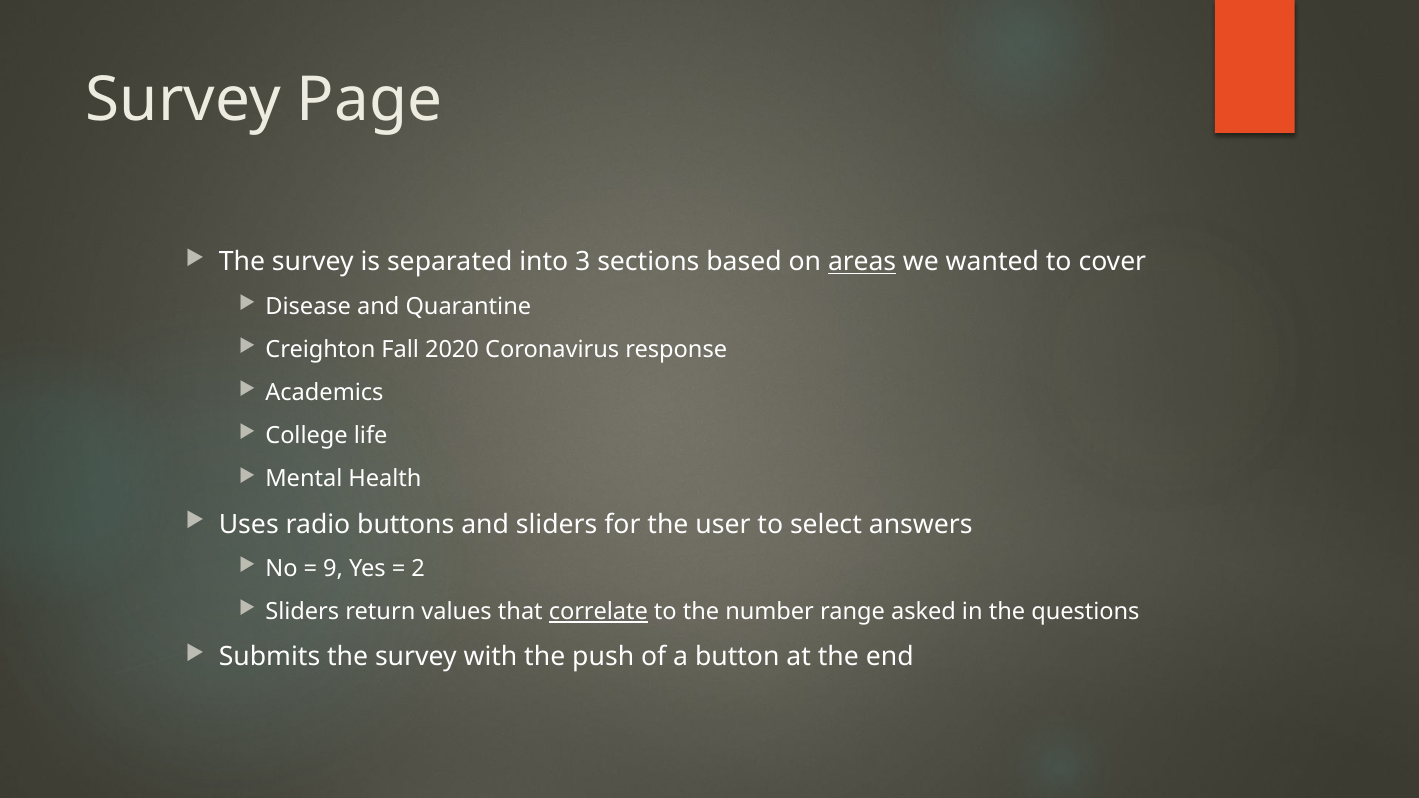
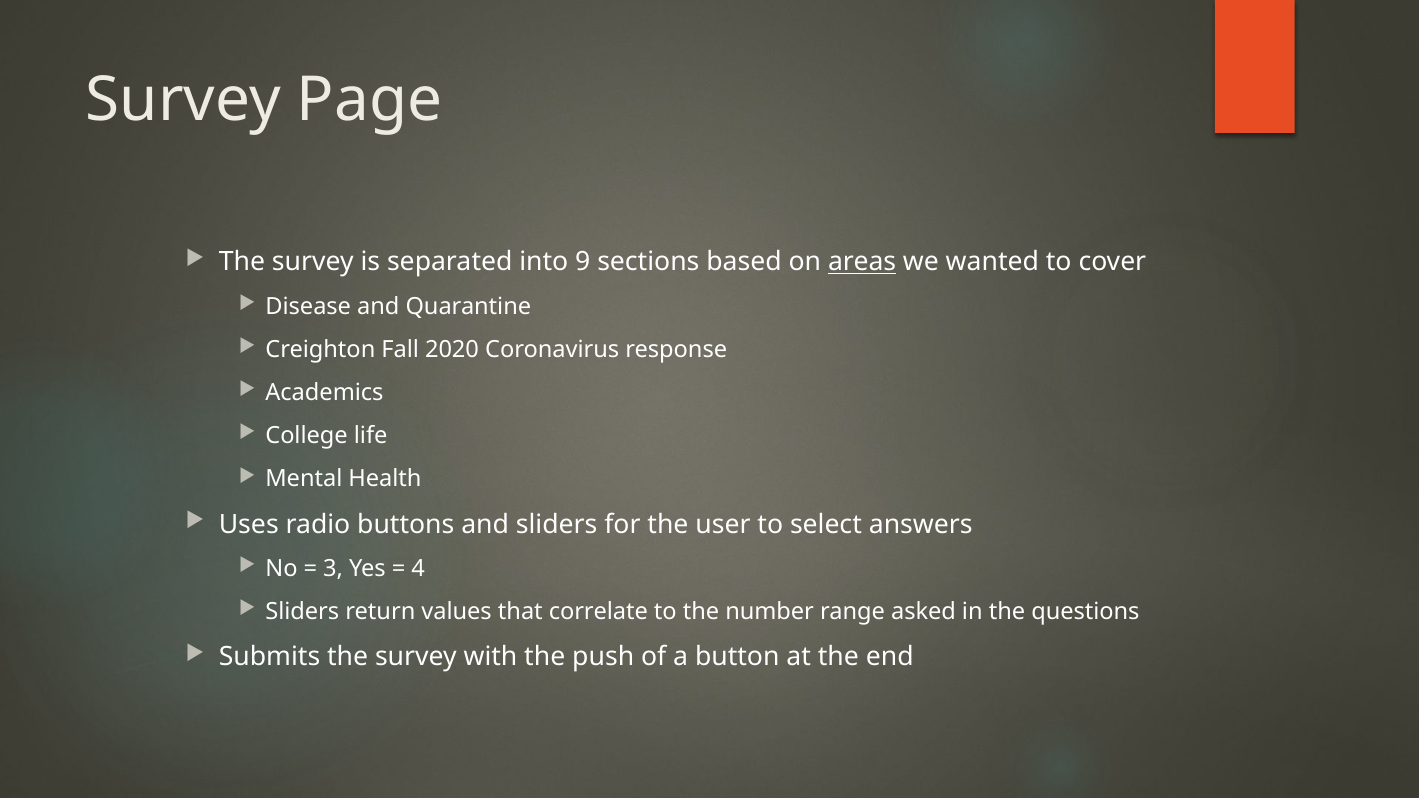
3: 3 -> 9
9: 9 -> 3
2: 2 -> 4
correlate underline: present -> none
